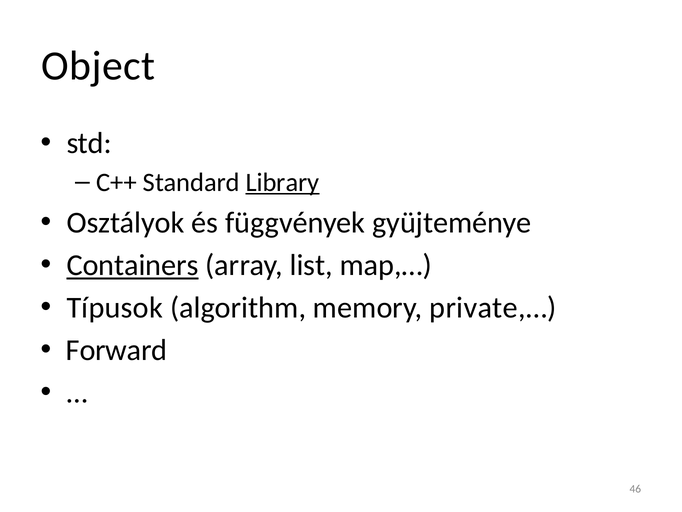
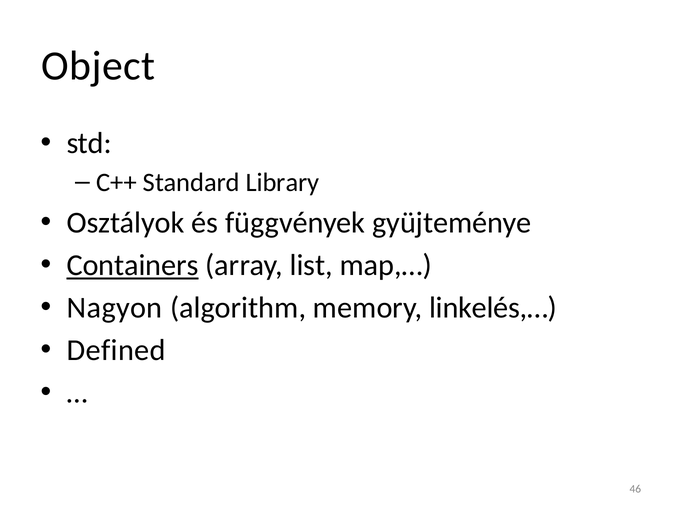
Library underline: present -> none
Típusok: Típusok -> Nagyon
private,…: private,… -> linkelés,…
Forward: Forward -> Defined
